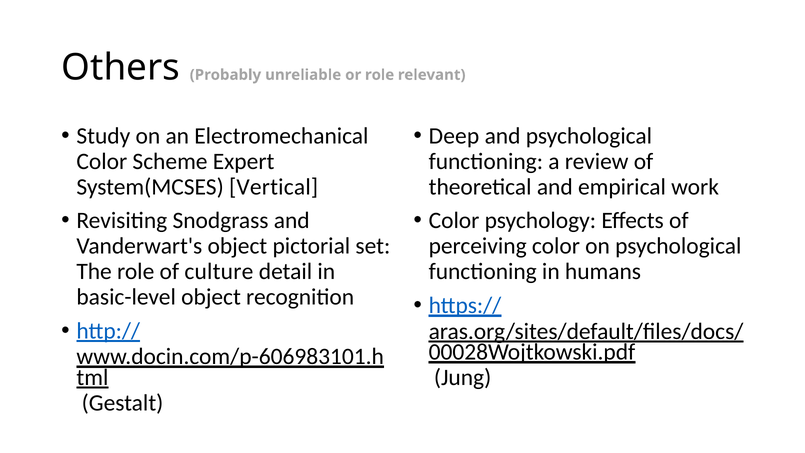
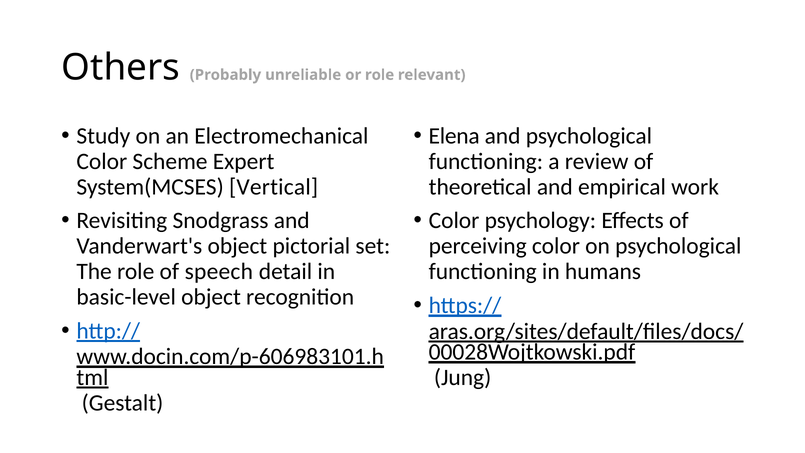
Deep: Deep -> Elena
culture: culture -> speech
